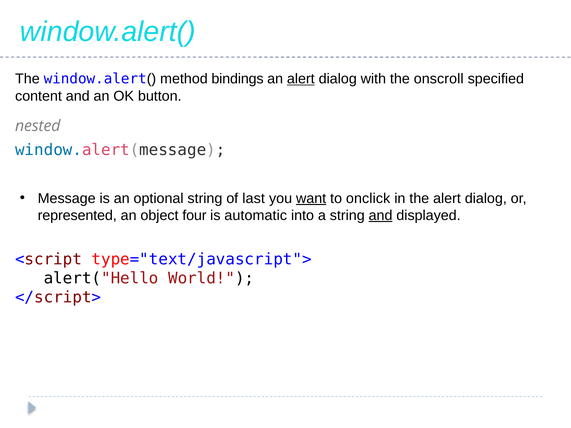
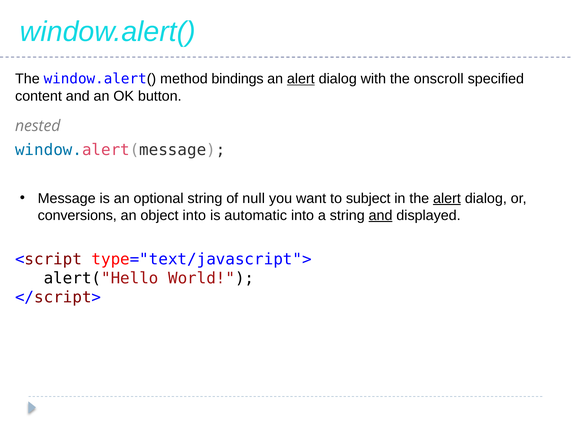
last: last -> null
want underline: present -> none
onclick: onclick -> subject
alert at (447, 198) underline: none -> present
represented: represented -> conversions
object four: four -> into
